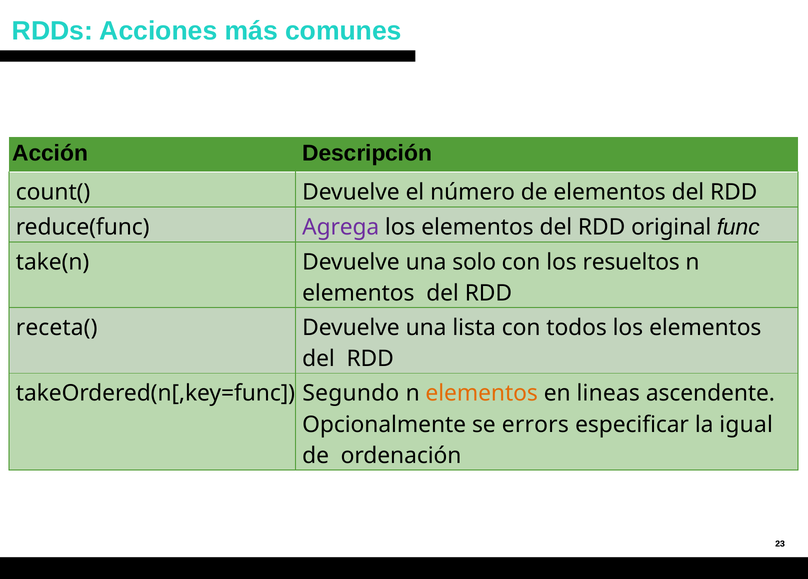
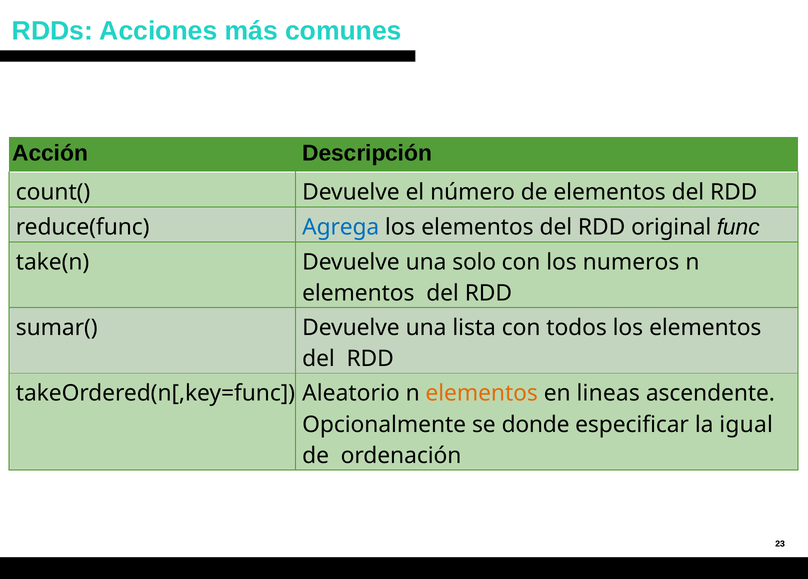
Agrega colour: purple -> blue
resueltos: resueltos -> numeros
receta(: receta( -> sumar(
Segundo: Segundo -> Aleatorio
errors: errors -> donde
